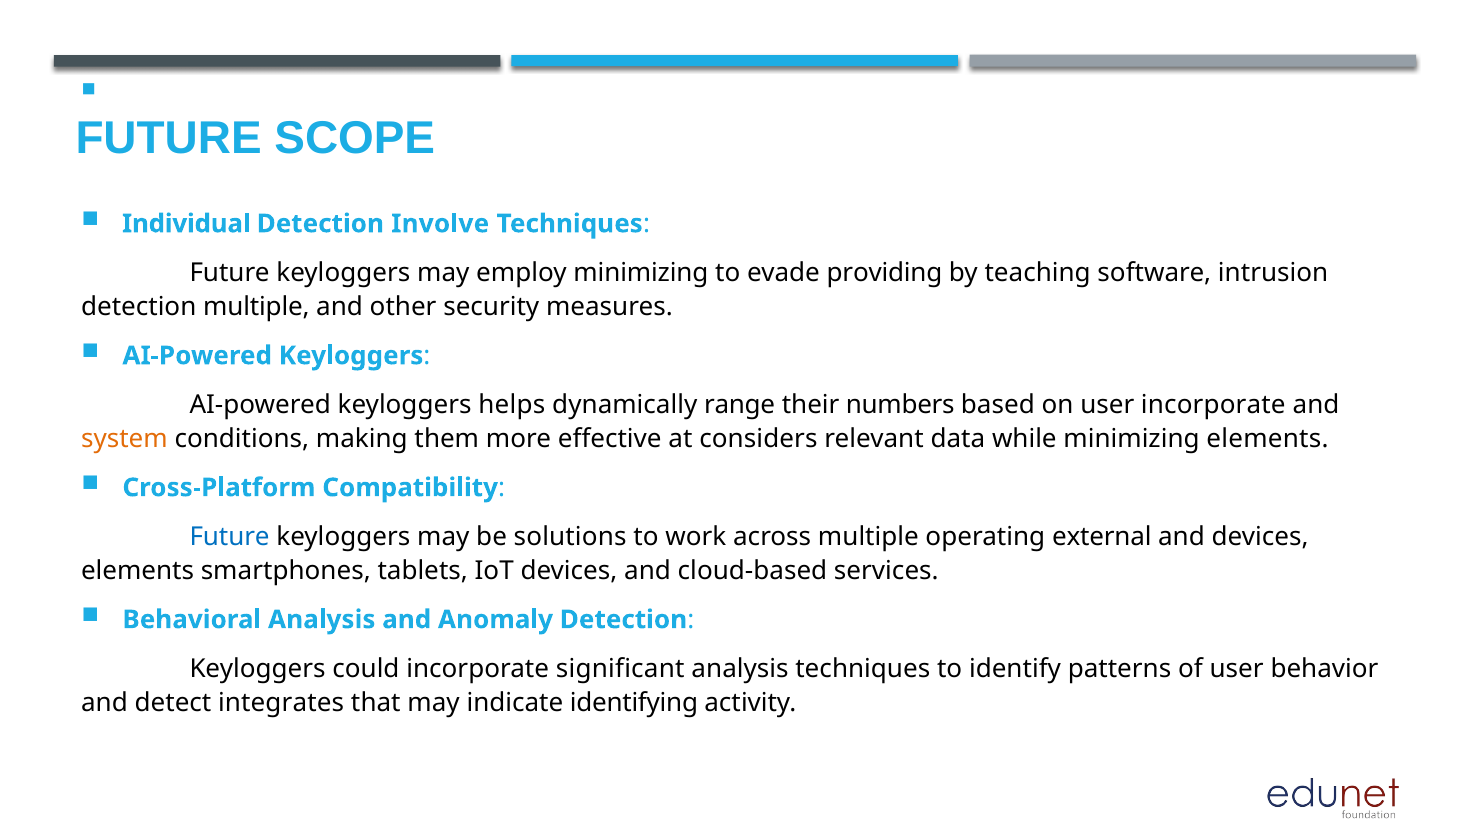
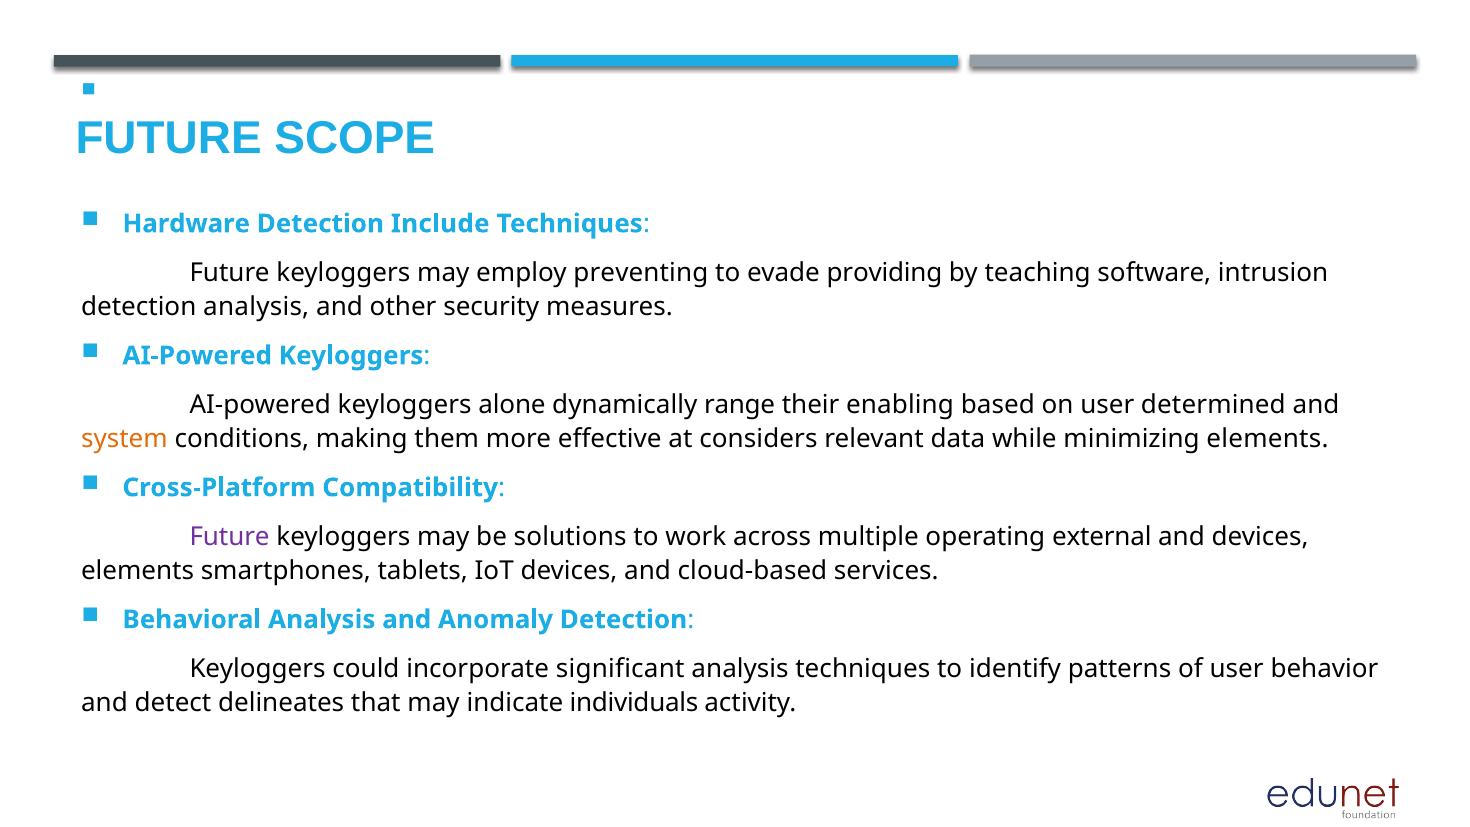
Individual: Individual -> Hardware
Involve: Involve -> Include
employ minimizing: minimizing -> preventing
detection multiple: multiple -> analysis
helps: helps -> alone
numbers: numbers -> enabling
user incorporate: incorporate -> determined
Future at (230, 536) colour: blue -> purple
integrates: integrates -> delineates
identifying: identifying -> individuals
